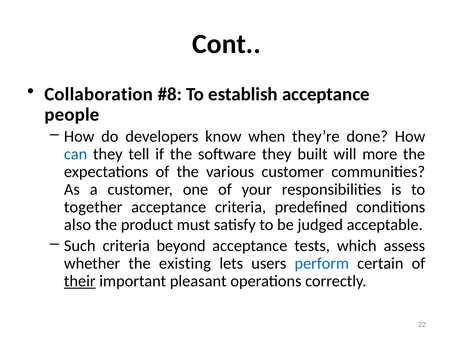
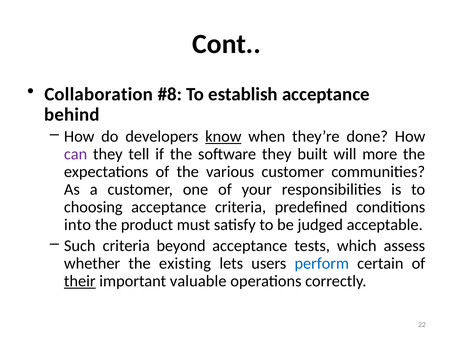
people: people -> behind
know underline: none -> present
can colour: blue -> purple
together: together -> choosing
also: also -> into
pleasant: pleasant -> valuable
